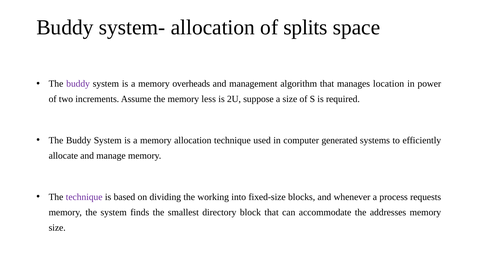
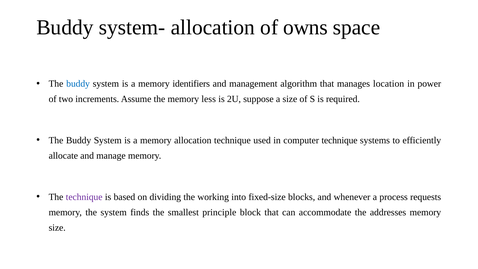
splits: splits -> owns
buddy at (78, 84) colour: purple -> blue
overheads: overheads -> identifiers
computer generated: generated -> technique
directory: directory -> principle
